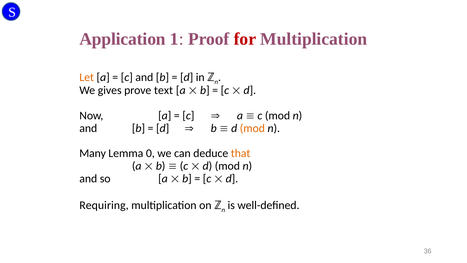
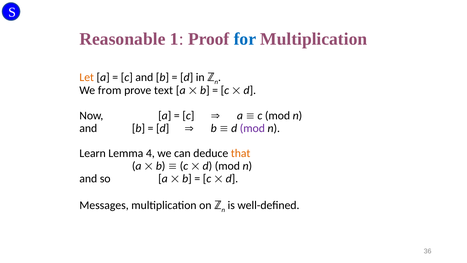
Application: Application -> Reasonable
for colour: red -> blue
gives: gives -> from
mod at (252, 128) colour: orange -> purple
Many: Many -> Learn
0: 0 -> 4
Requiring: Requiring -> Messages
